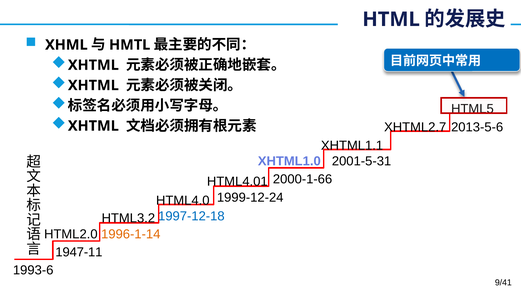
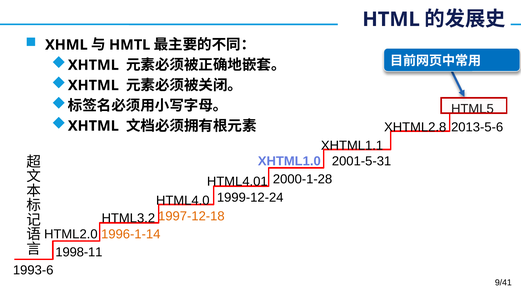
XHTML2.7: XHTML2.7 -> XHTML2.8
2000-1-66: 2000-1-66 -> 2000-1-28
1997-12-18 colour: blue -> orange
1947-11: 1947-11 -> 1998-11
